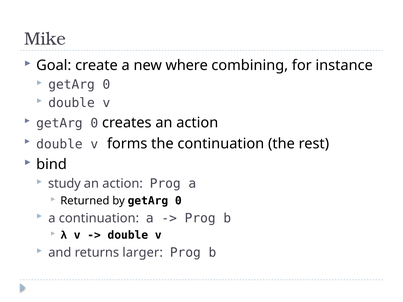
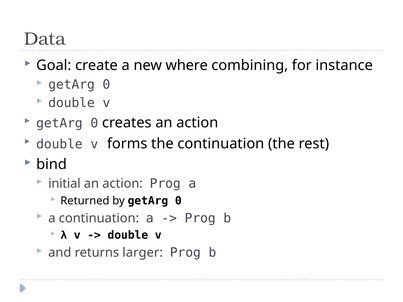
Mike: Mike -> Data
study: study -> initial
